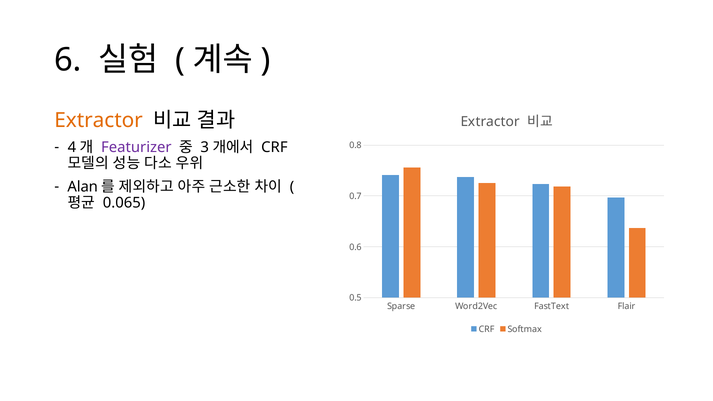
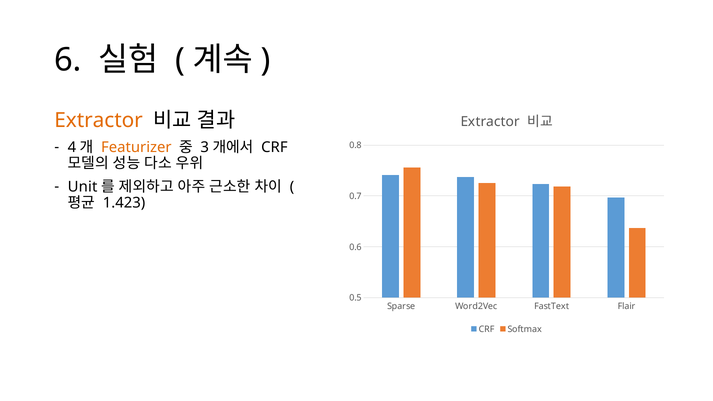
Featurizer colour: purple -> orange
Alan: Alan -> Unit
0.065: 0.065 -> 1.423
